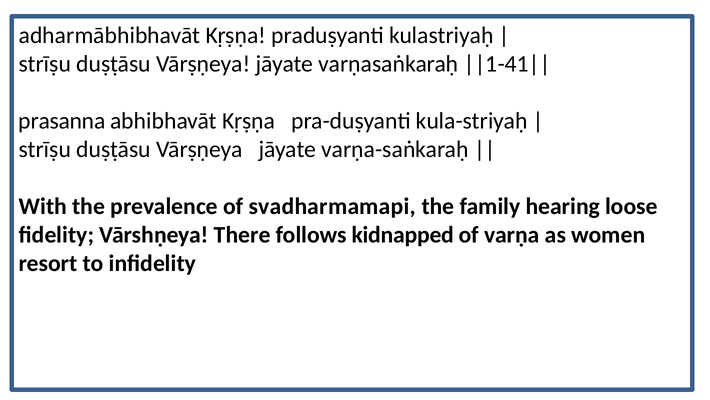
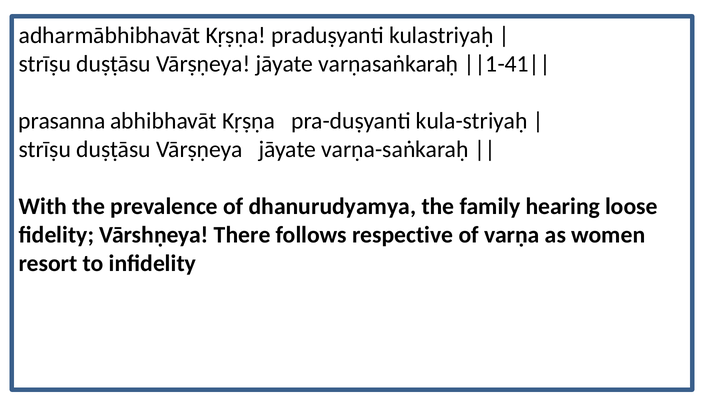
svadharmamapi: svadharmamapi -> dhanurudyamya
kidnapped: kidnapped -> respective
